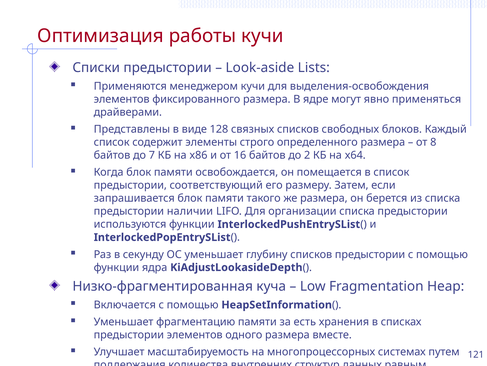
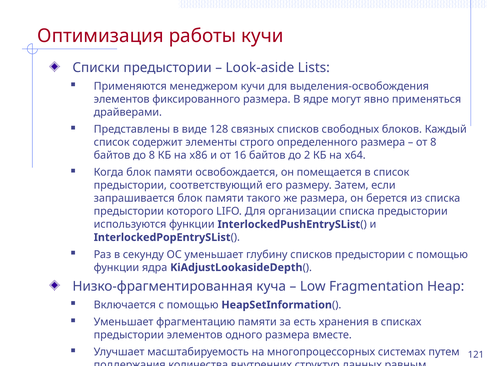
до 7: 7 -> 8
наличии: наличии -> которого
